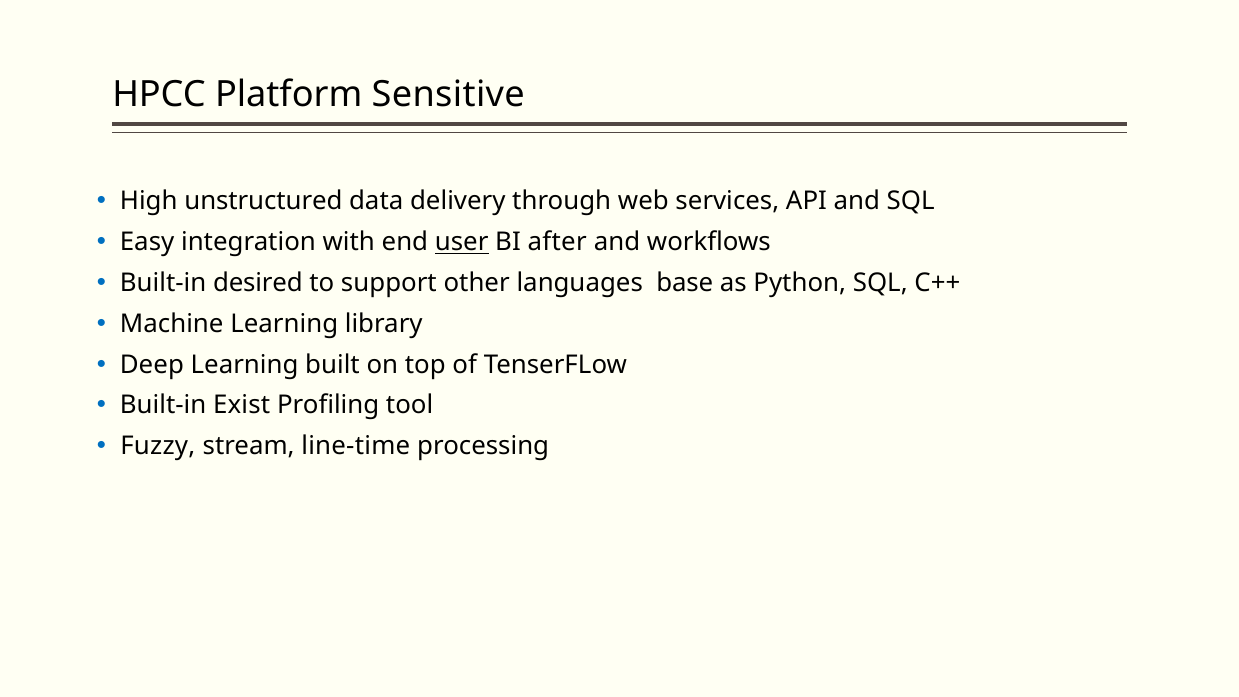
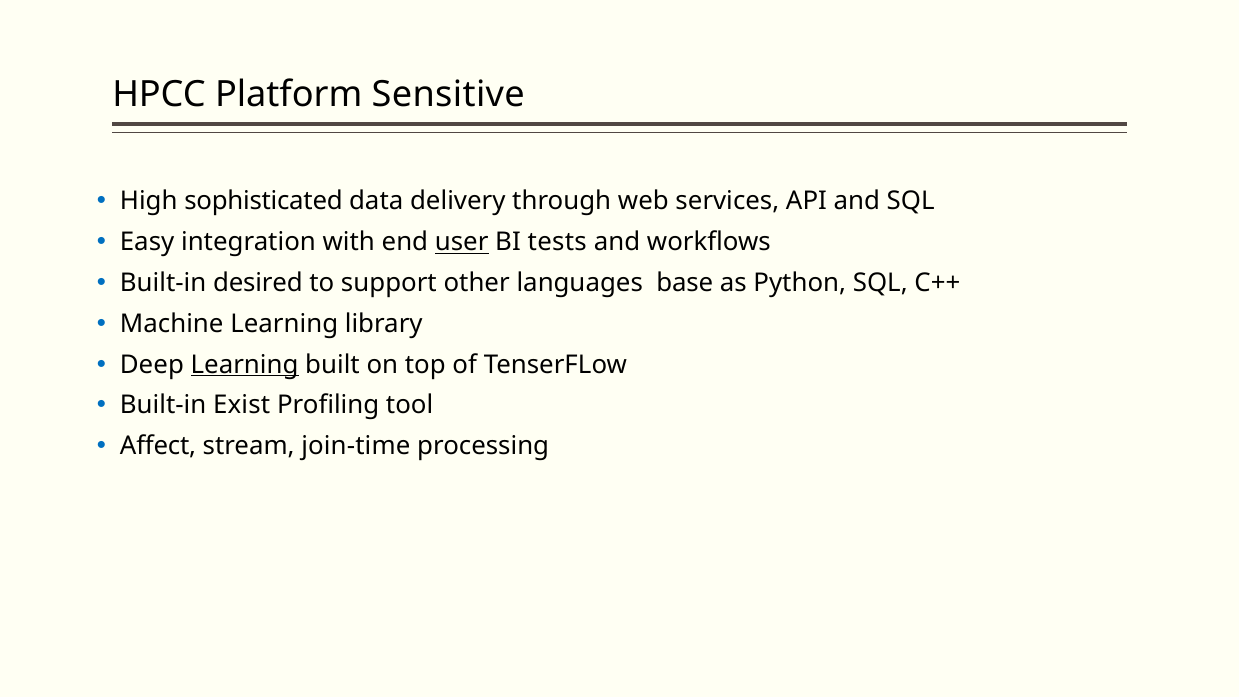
unstructured: unstructured -> sophisticated
after: after -> tests
Learning at (245, 365) underline: none -> present
Fuzzy: Fuzzy -> Affect
line-time: line-time -> join-time
